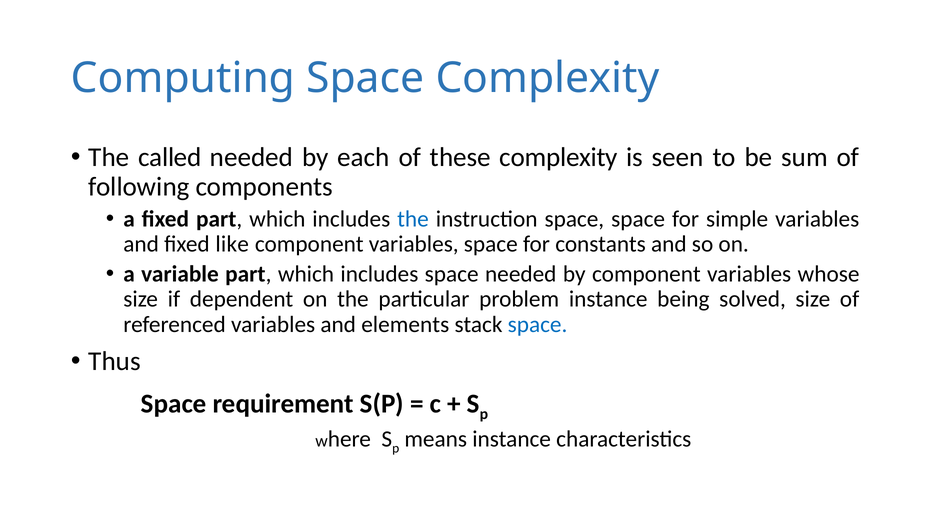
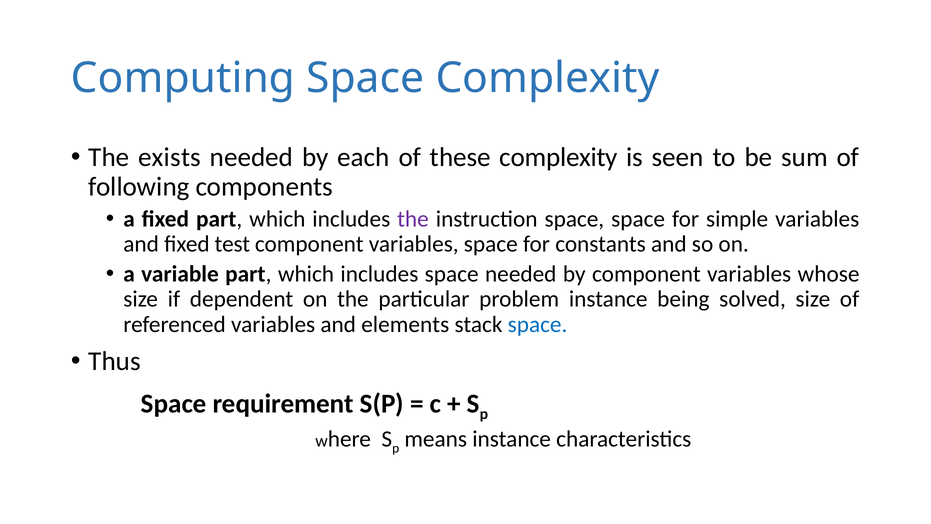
called: called -> exists
the at (413, 219) colour: blue -> purple
like: like -> test
